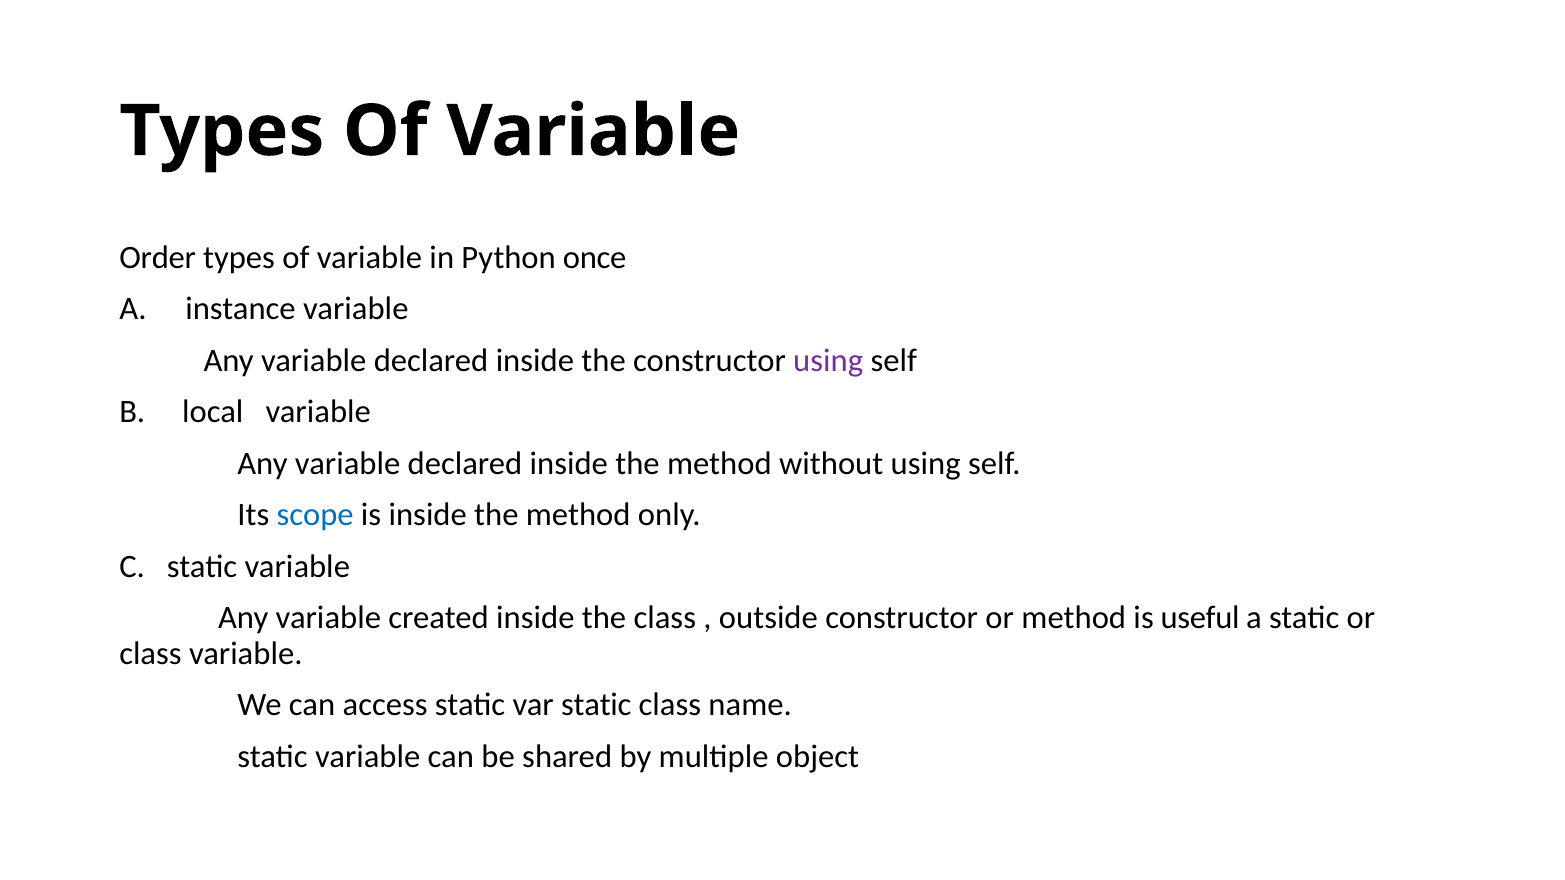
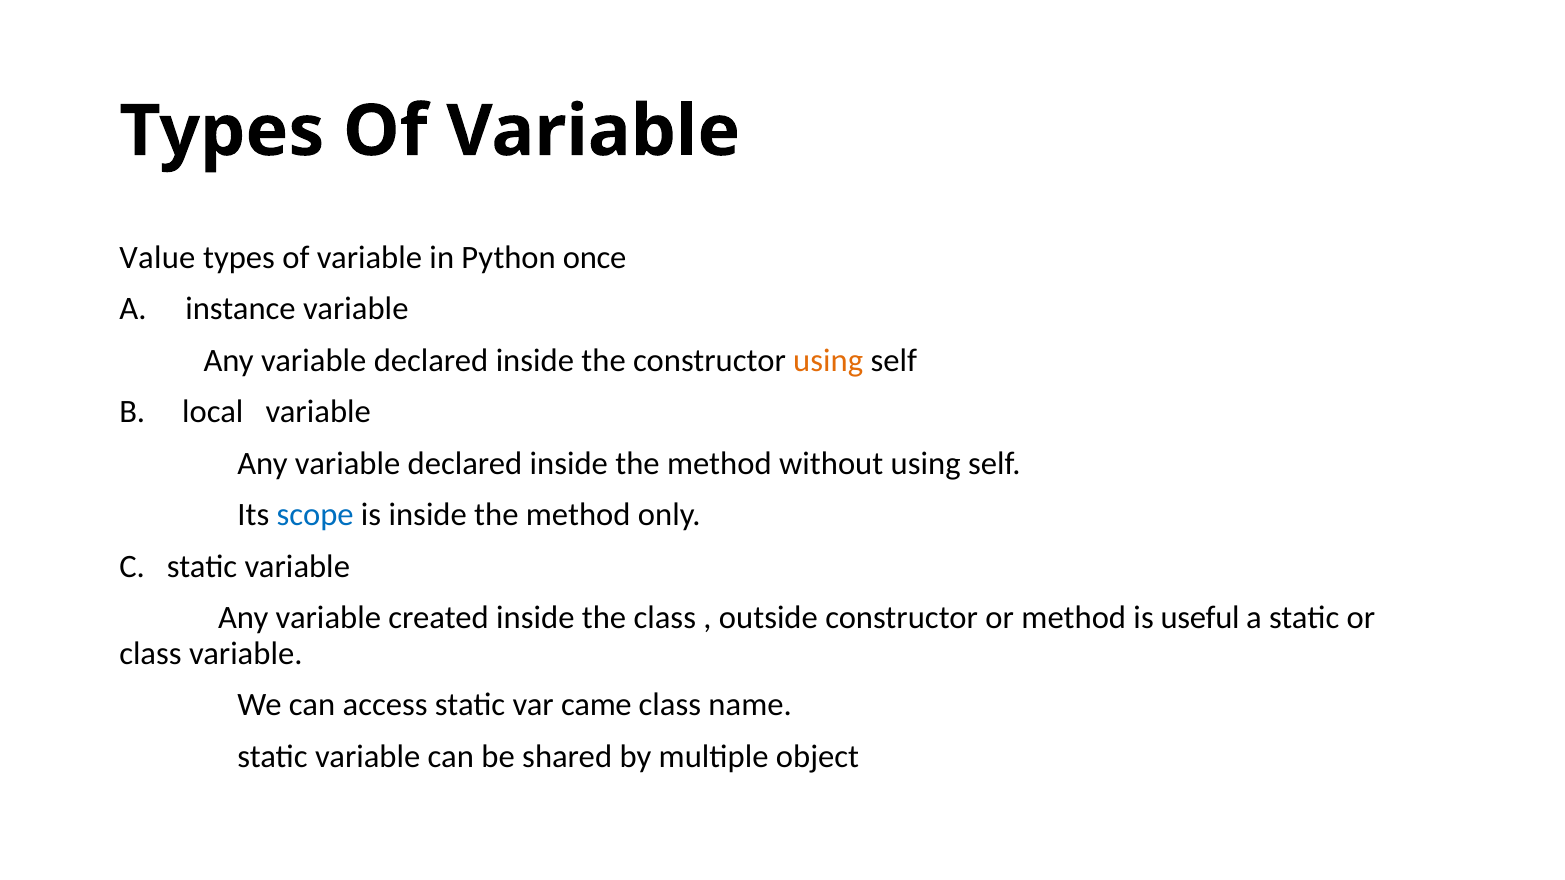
Order: Order -> Value
using at (828, 361) colour: purple -> orange
var static: static -> came
